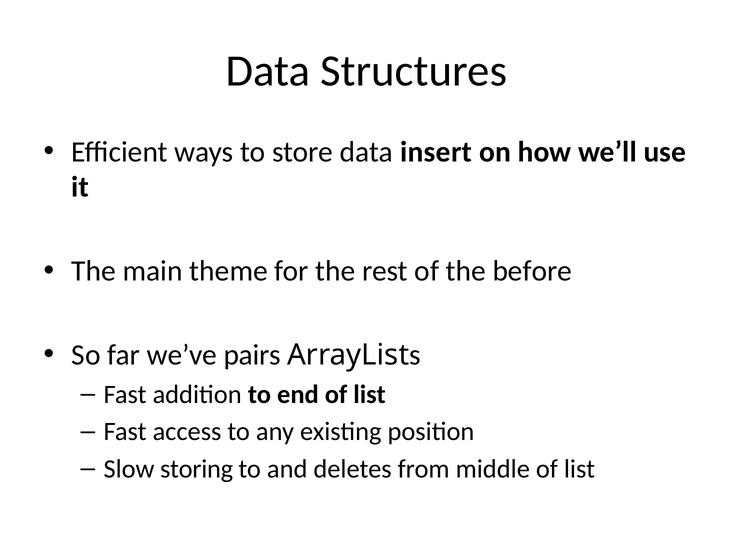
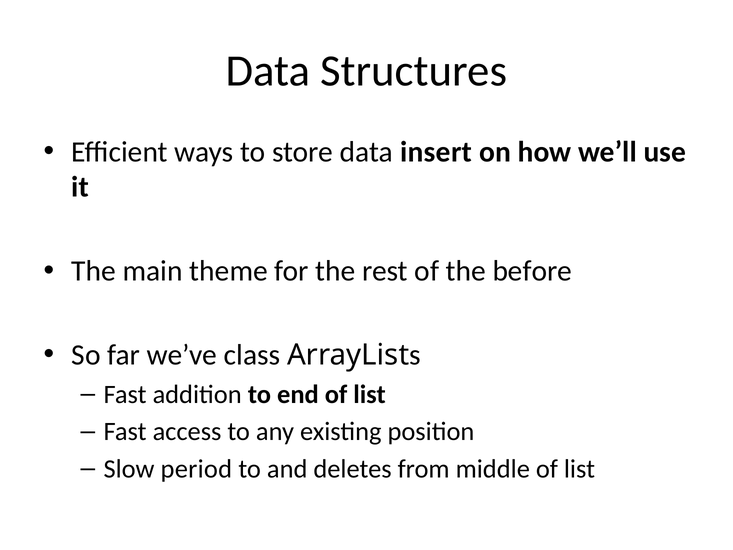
pairs: pairs -> class
storing: storing -> period
